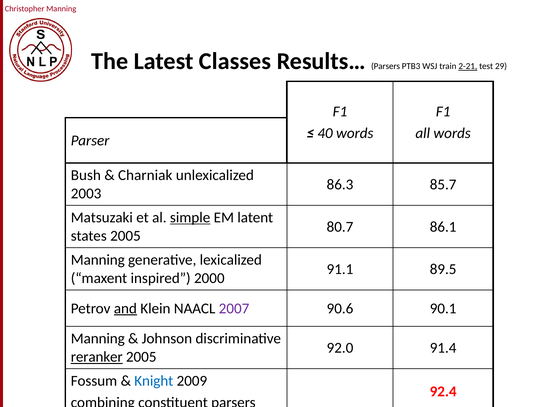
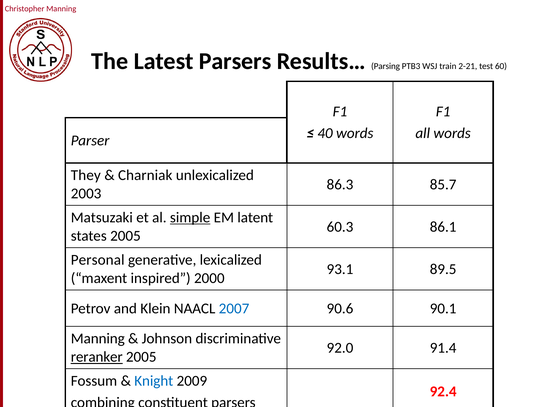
Latest Classes: Classes -> Parsers
Results… Parsers: Parsers -> Parsing
2-21 underline: present -> none
29: 29 -> 60
Bush: Bush -> They
80.7: 80.7 -> 60.3
Manning at (98, 260): Manning -> Personal
91.1: 91.1 -> 93.1
and underline: present -> none
2007 colour: purple -> blue
